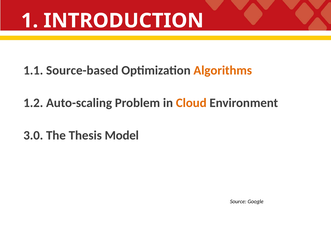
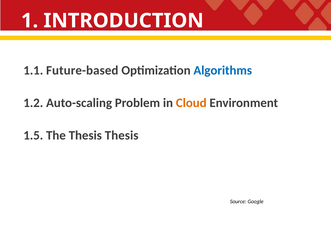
Source-based: Source-based -> Future-based
Algorithms colour: orange -> blue
3.0: 3.0 -> 1.5
Thesis Model: Model -> Thesis
